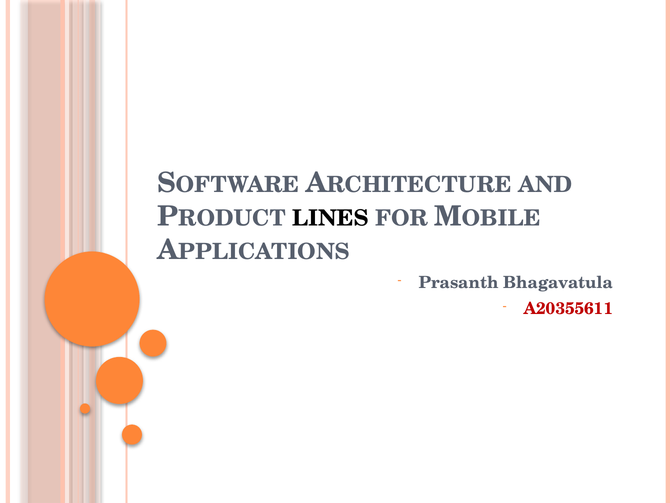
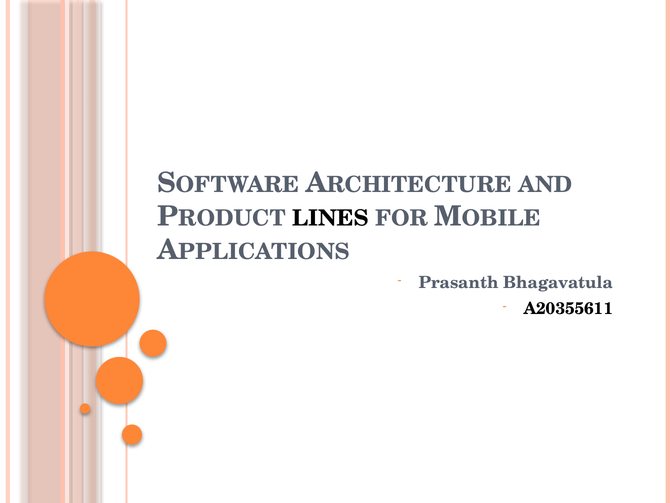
A20355611 colour: red -> black
